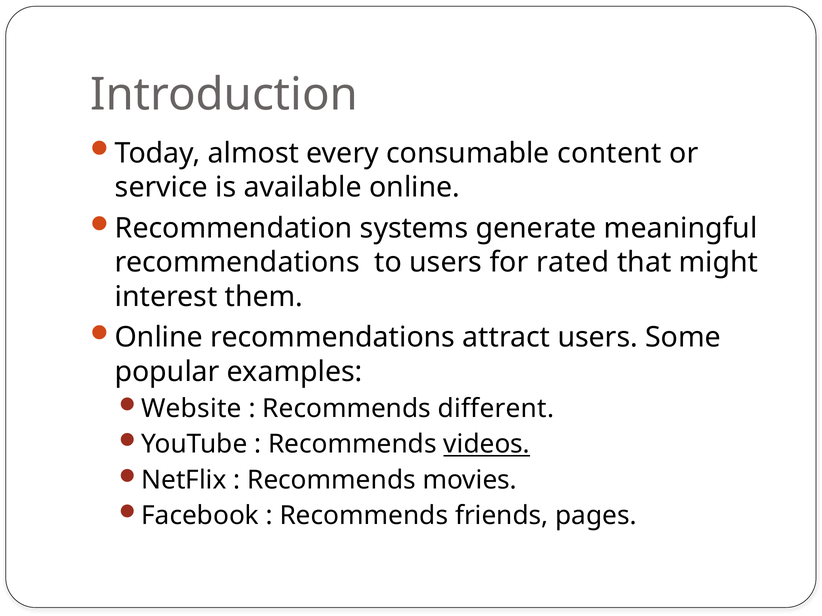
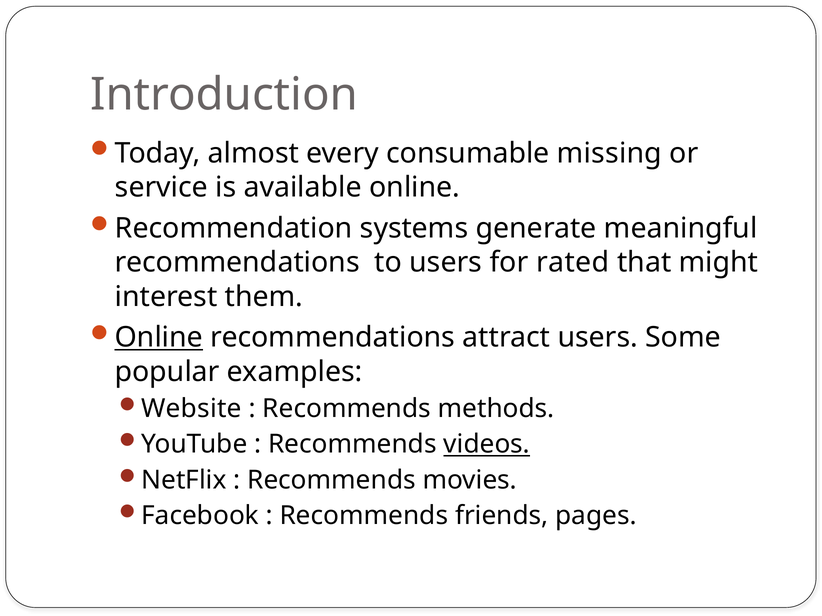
content: content -> missing
Online at (159, 338) underline: none -> present
different: different -> methods
